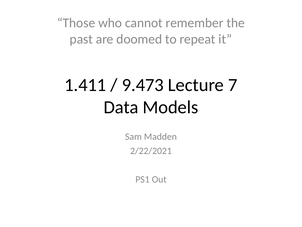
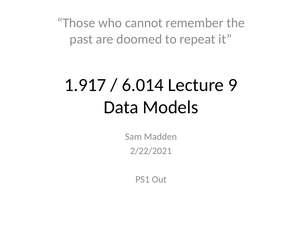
1.411: 1.411 -> 1.917
9.473: 9.473 -> 6.014
7: 7 -> 9
